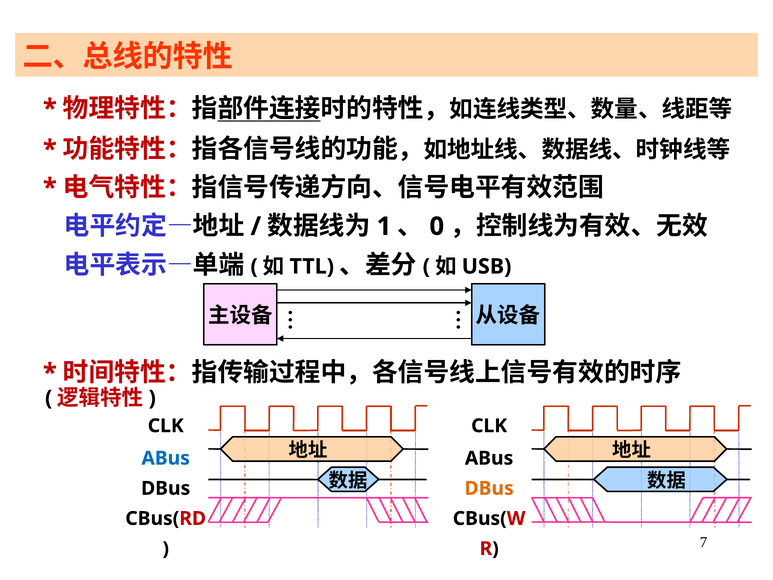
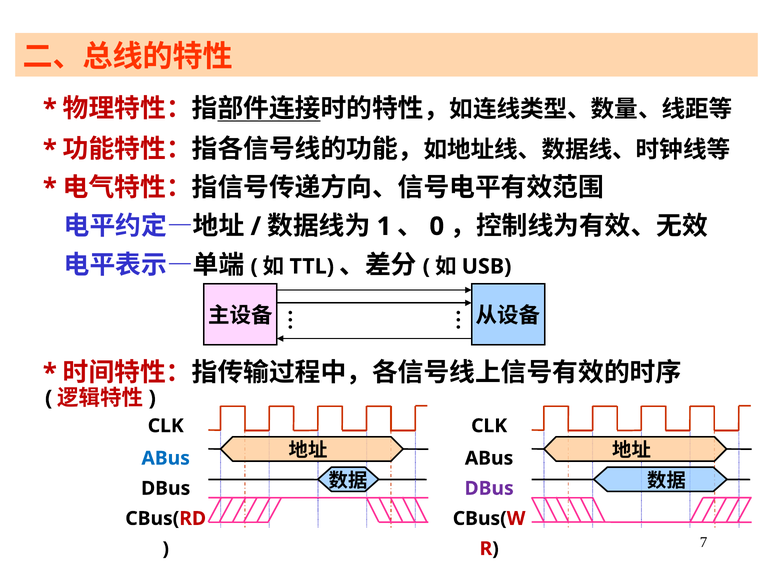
DBus at (489, 488) colour: orange -> purple
